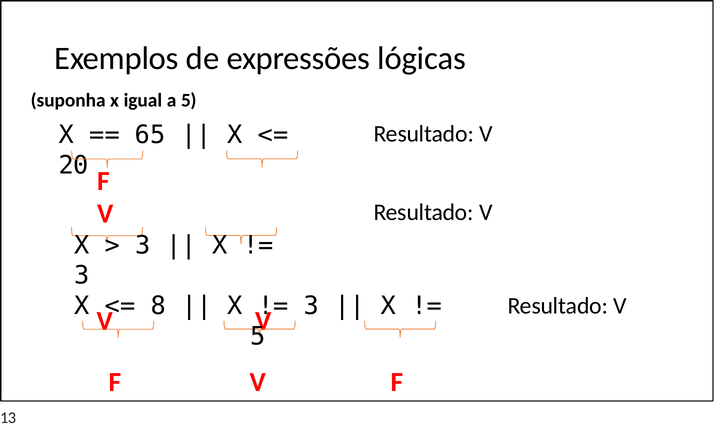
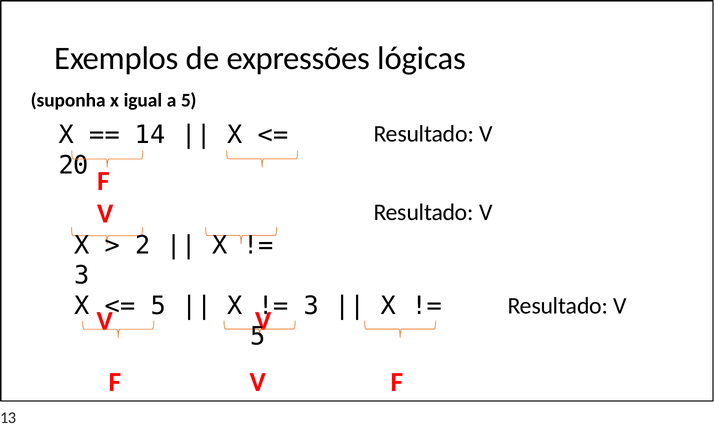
65: 65 -> 14
3 at (143, 245): 3 -> 2
8 at (158, 306): 8 -> 5
